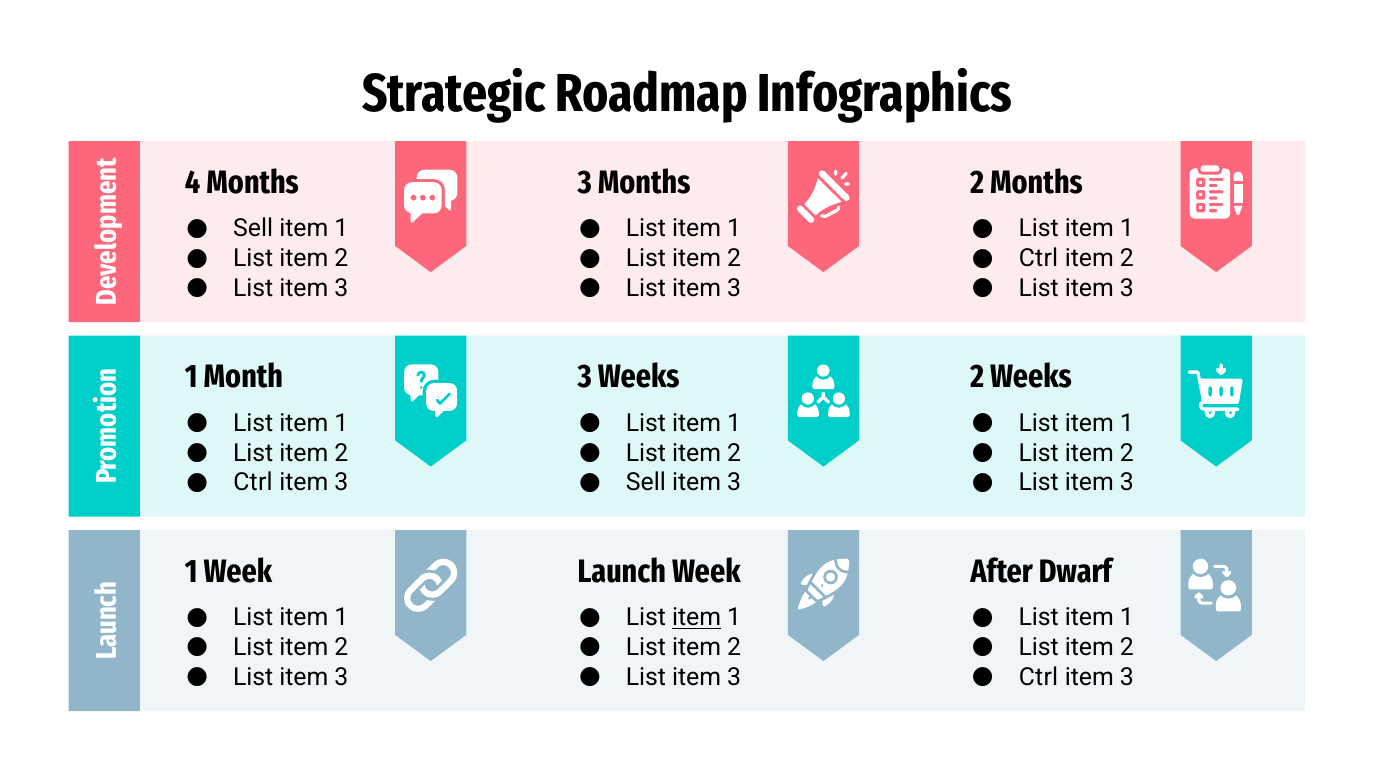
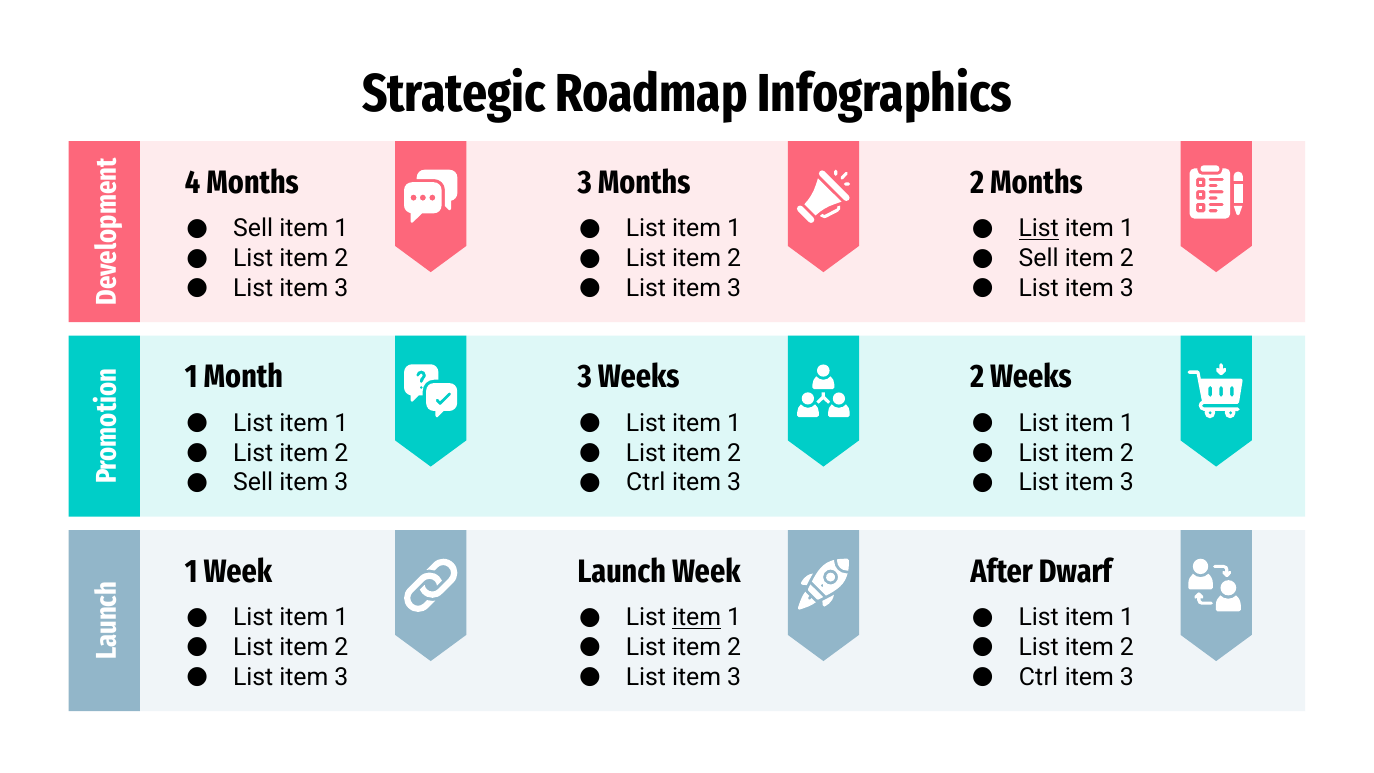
List at (1039, 229) underline: none -> present
Ctrl at (1039, 258): Ctrl -> Sell
Ctrl at (253, 483): Ctrl -> Sell
Sell at (646, 483): Sell -> Ctrl
